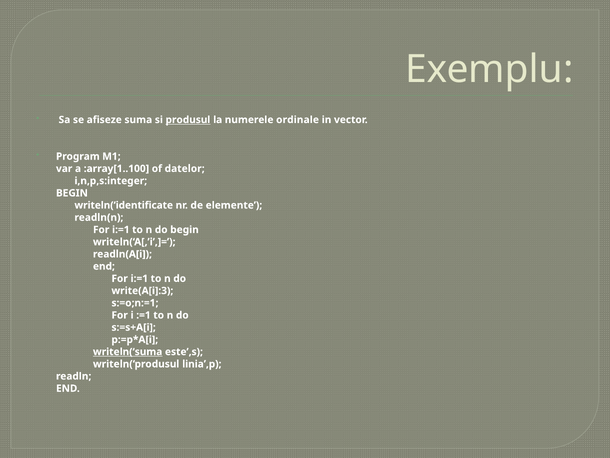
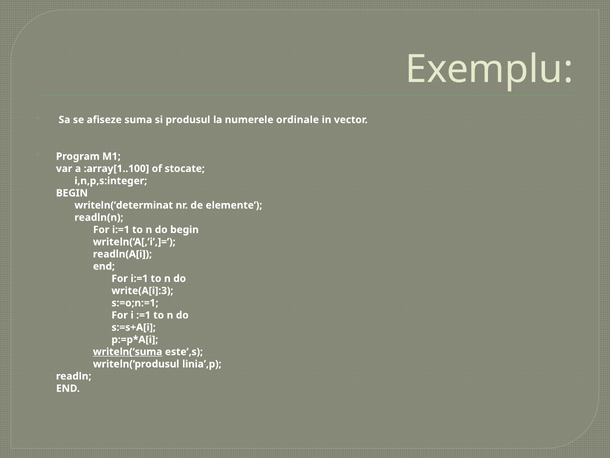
produsul underline: present -> none
datelor: datelor -> stocate
writeln(‘identificate: writeln(‘identificate -> writeln(‘determinat
